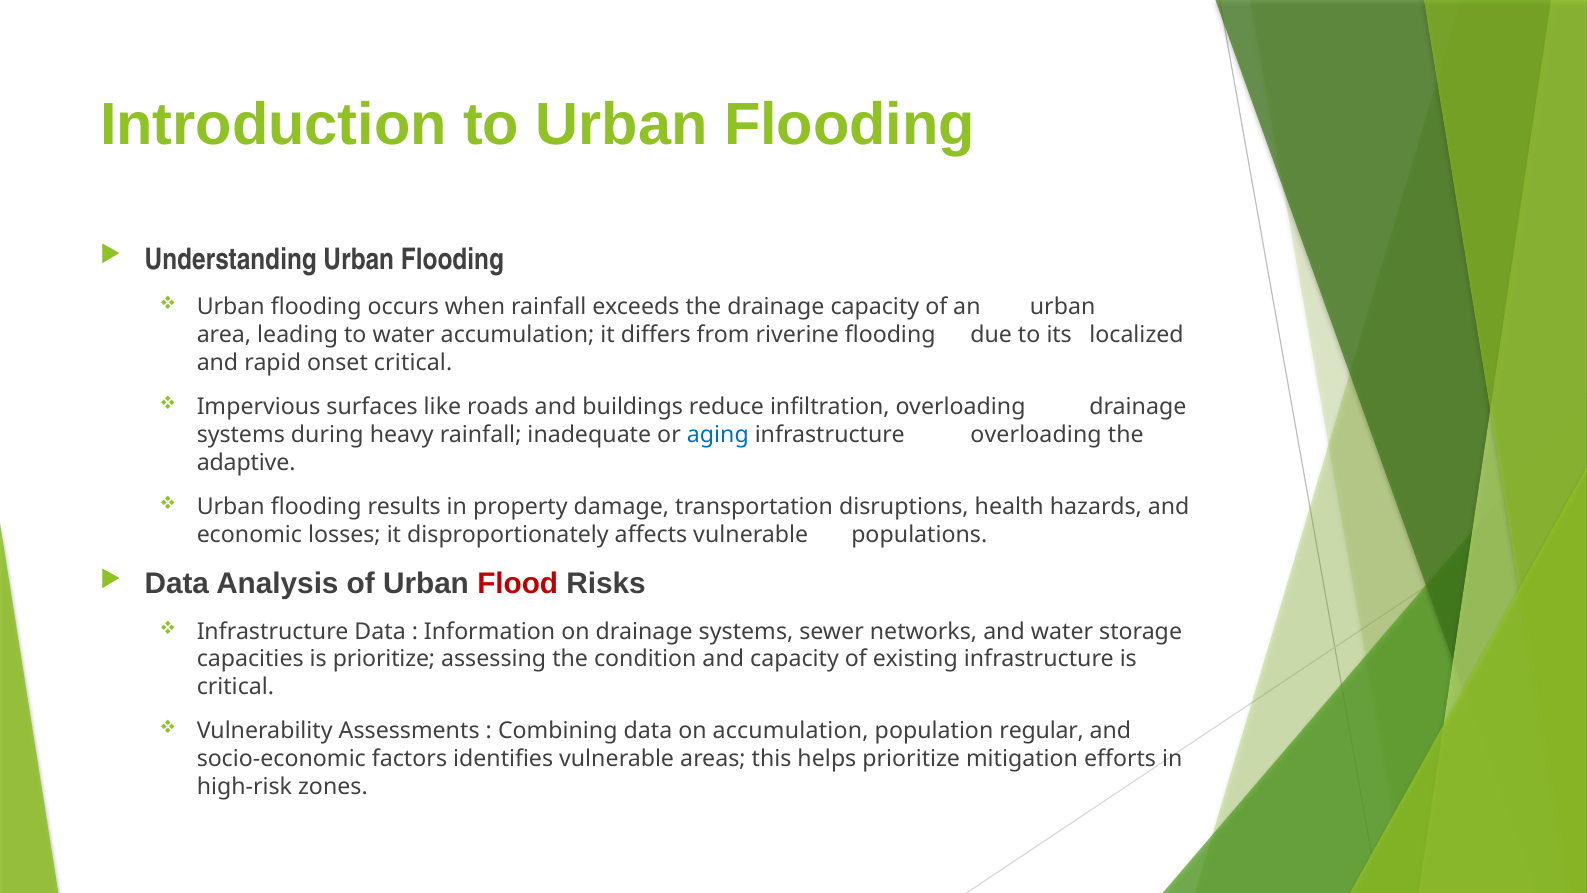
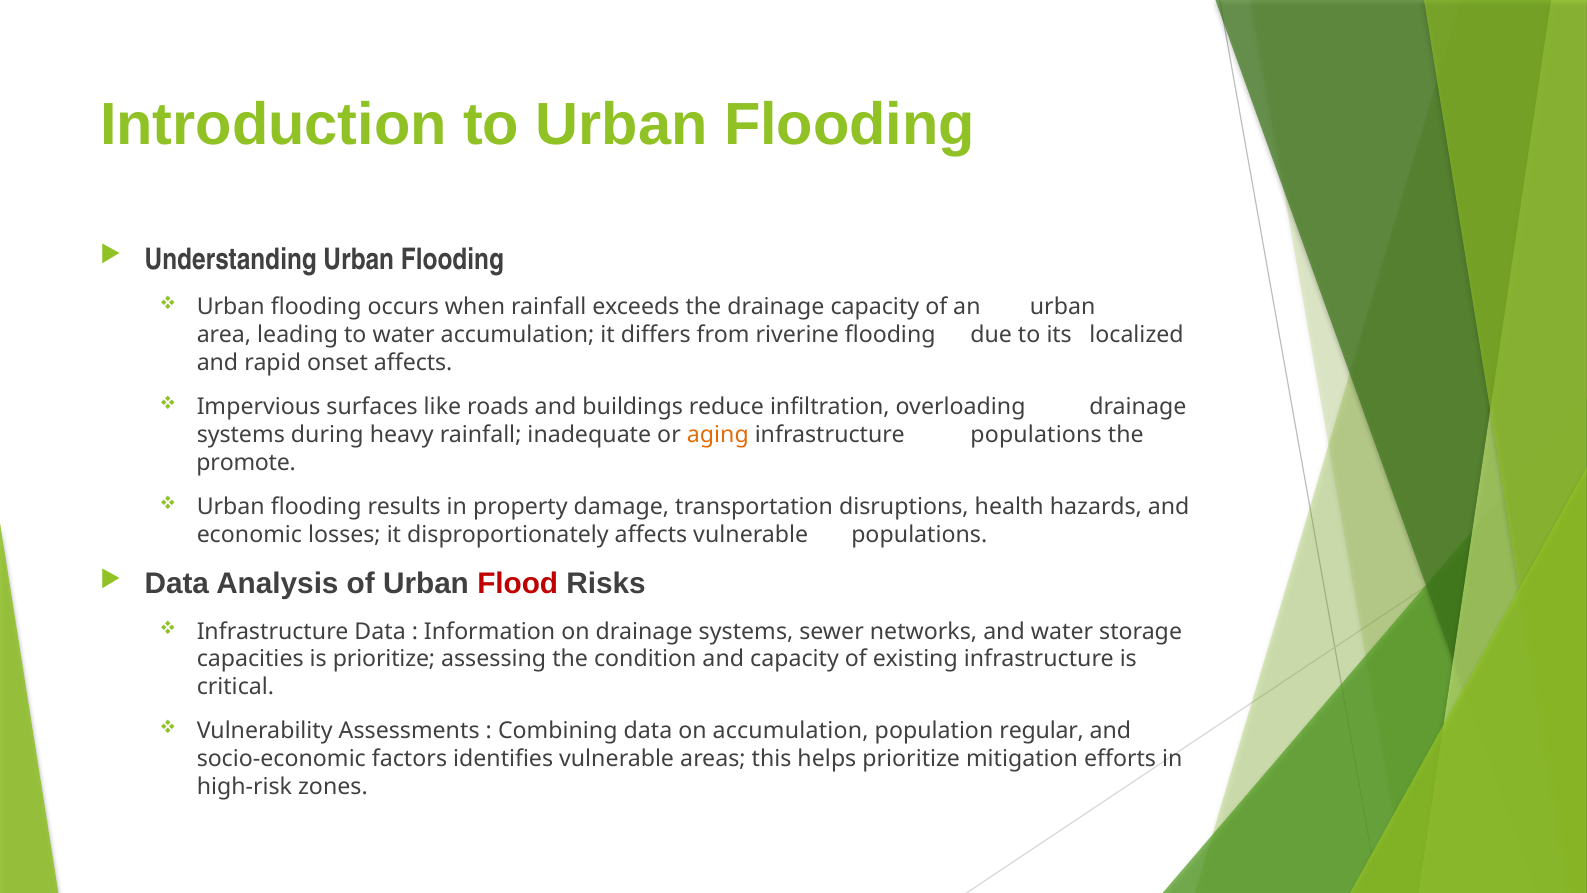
onset critical: critical -> affects
aging colour: blue -> orange
infrastructure overloading: overloading -> populations
adaptive: adaptive -> promote
